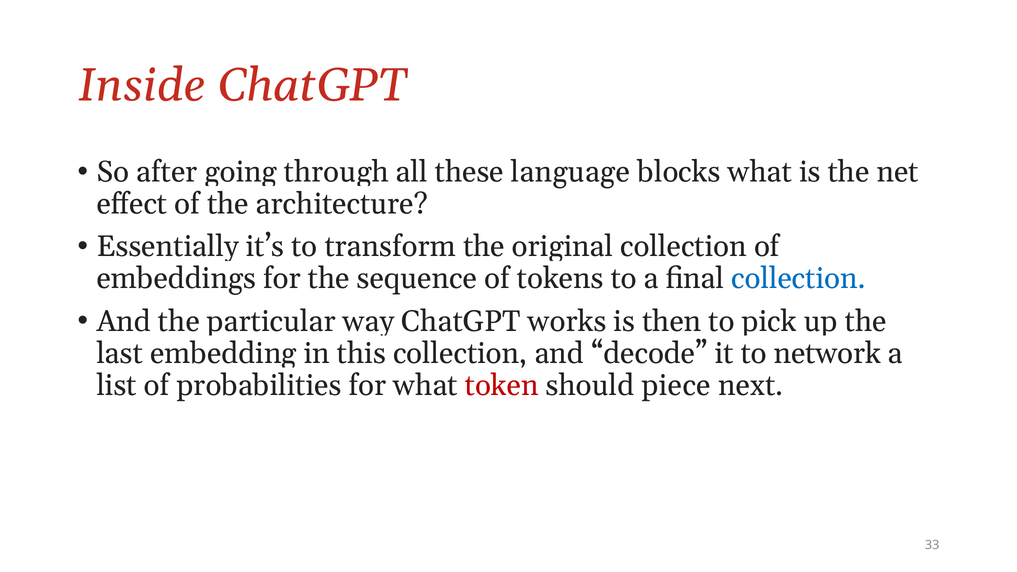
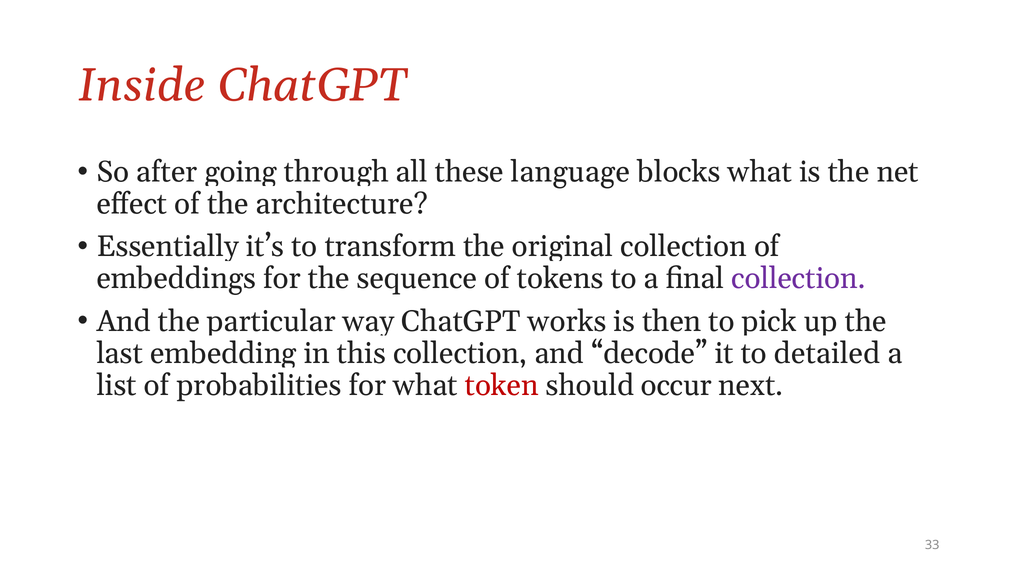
collection at (798, 279) colour: blue -> purple
network: network -> detailed
piece: piece -> occur
